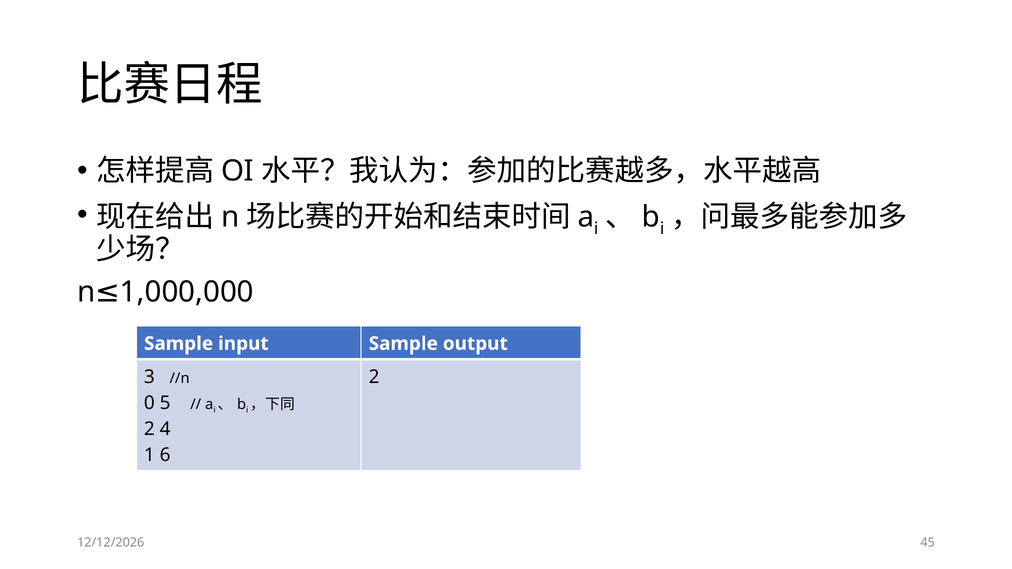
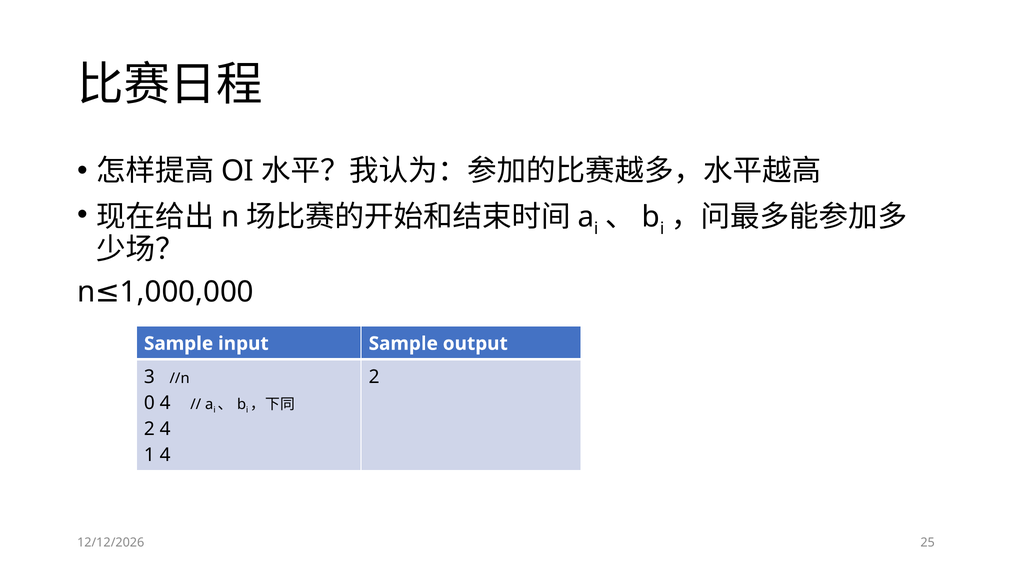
0 5: 5 -> 4
1 6: 6 -> 4
45: 45 -> 25
